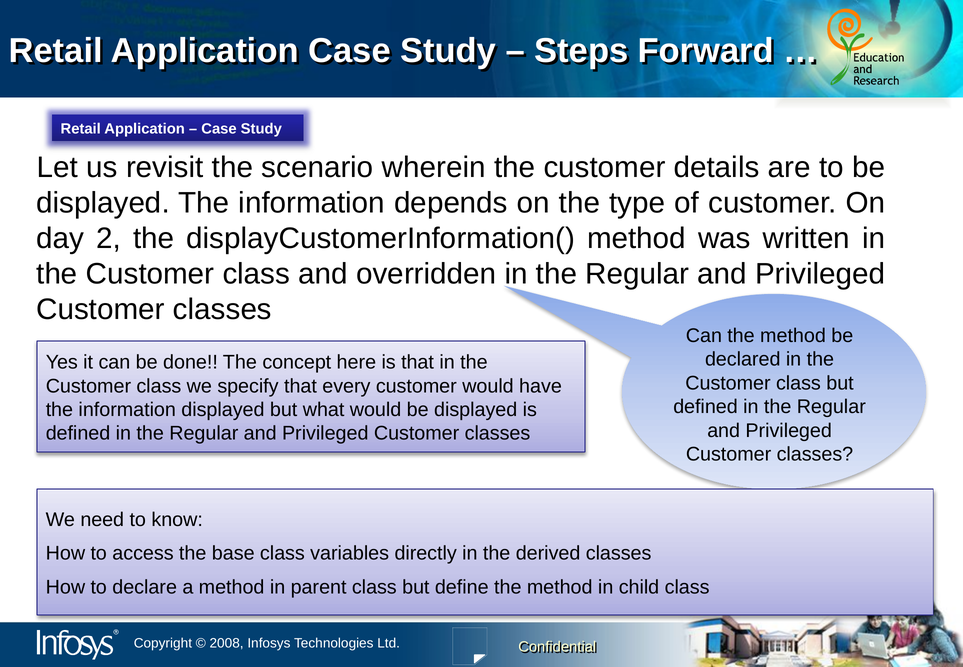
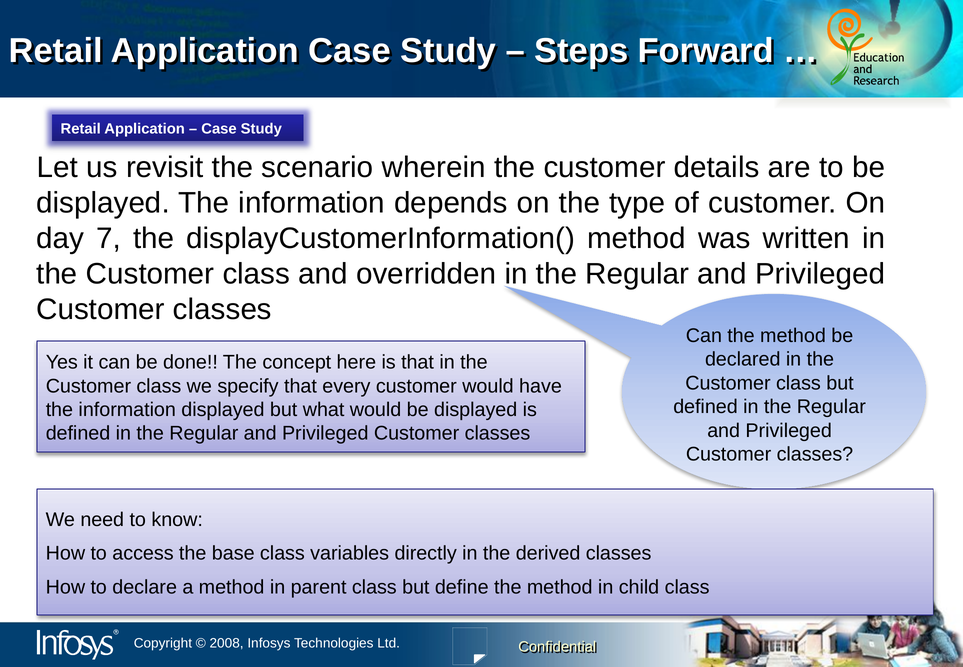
2: 2 -> 7
